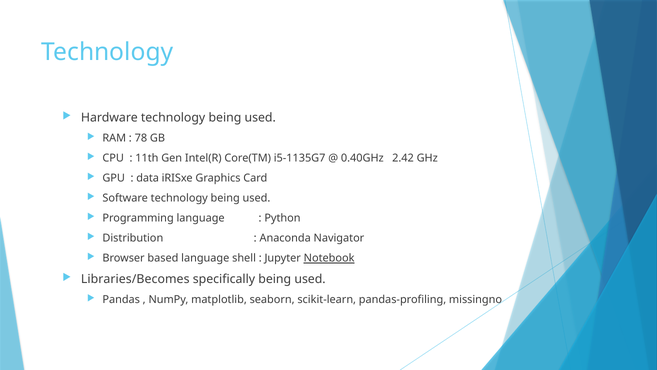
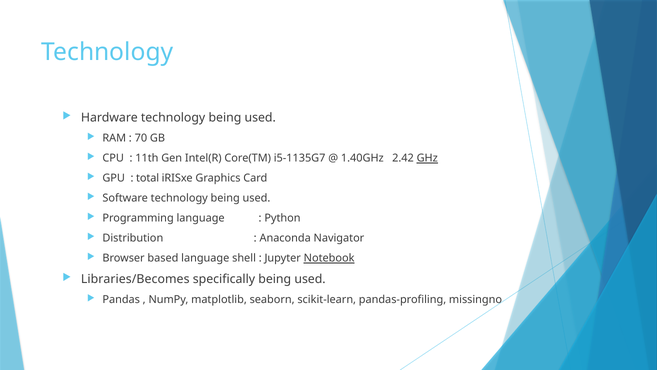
78: 78 -> 70
0.40GHz: 0.40GHz -> 1.40GHz
GHz underline: none -> present
data: data -> total
